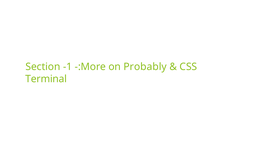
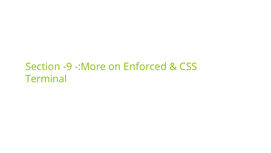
-1: -1 -> -9
Probably: Probably -> Enforced
